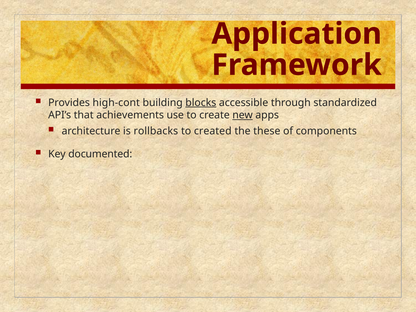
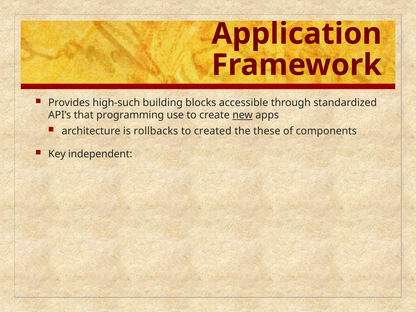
high-cont: high-cont -> high-such
blocks underline: present -> none
achievements: achievements -> programming
documented: documented -> independent
